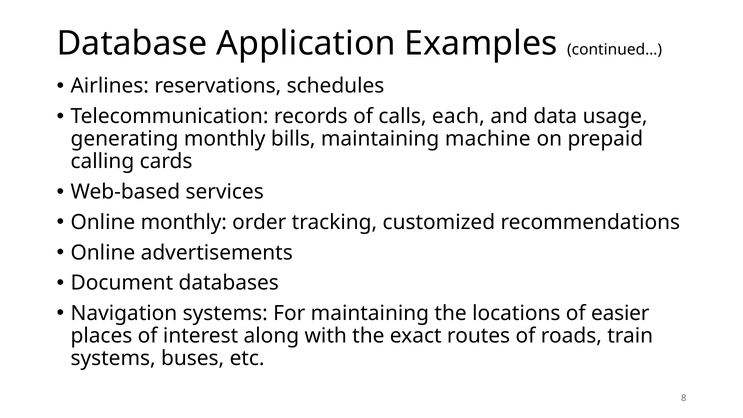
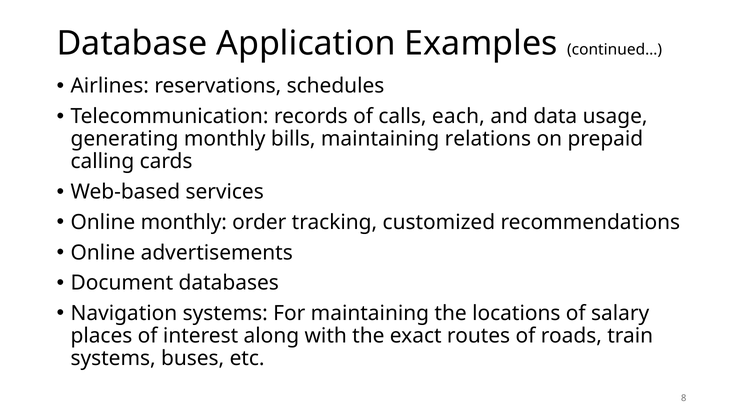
machine: machine -> relations
easier: easier -> salary
